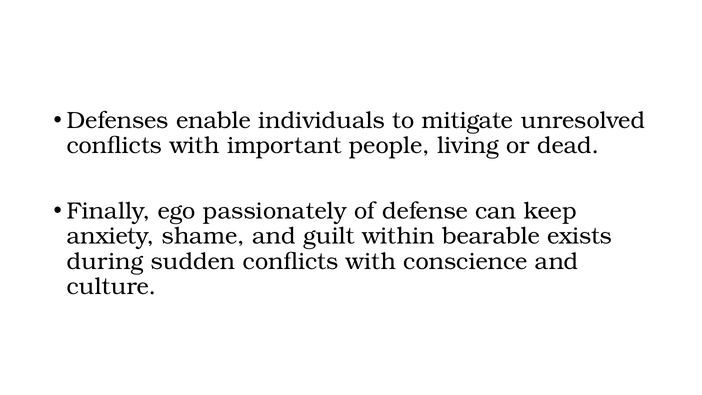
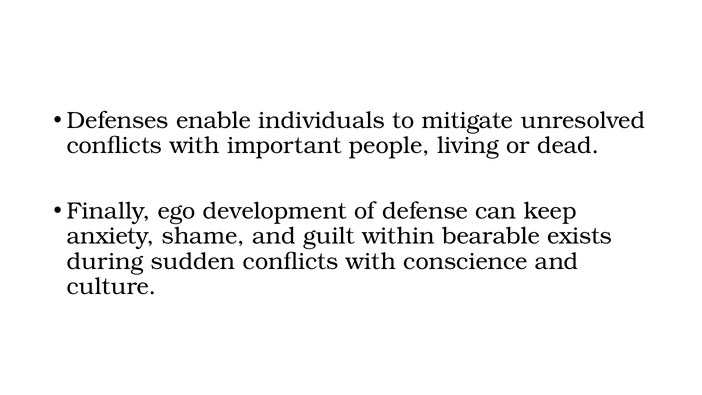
passionately: passionately -> development
